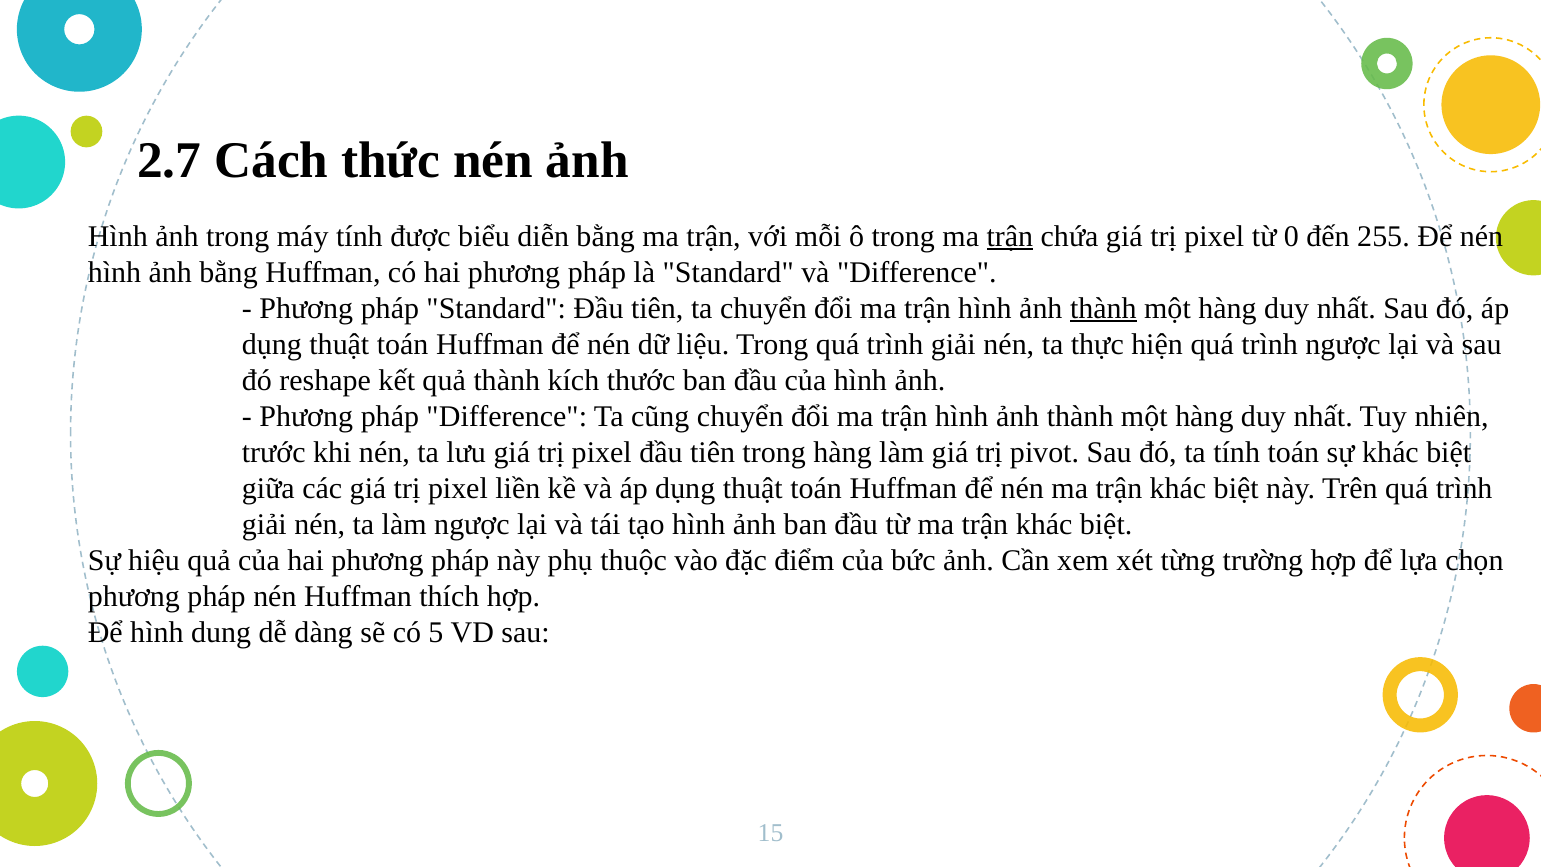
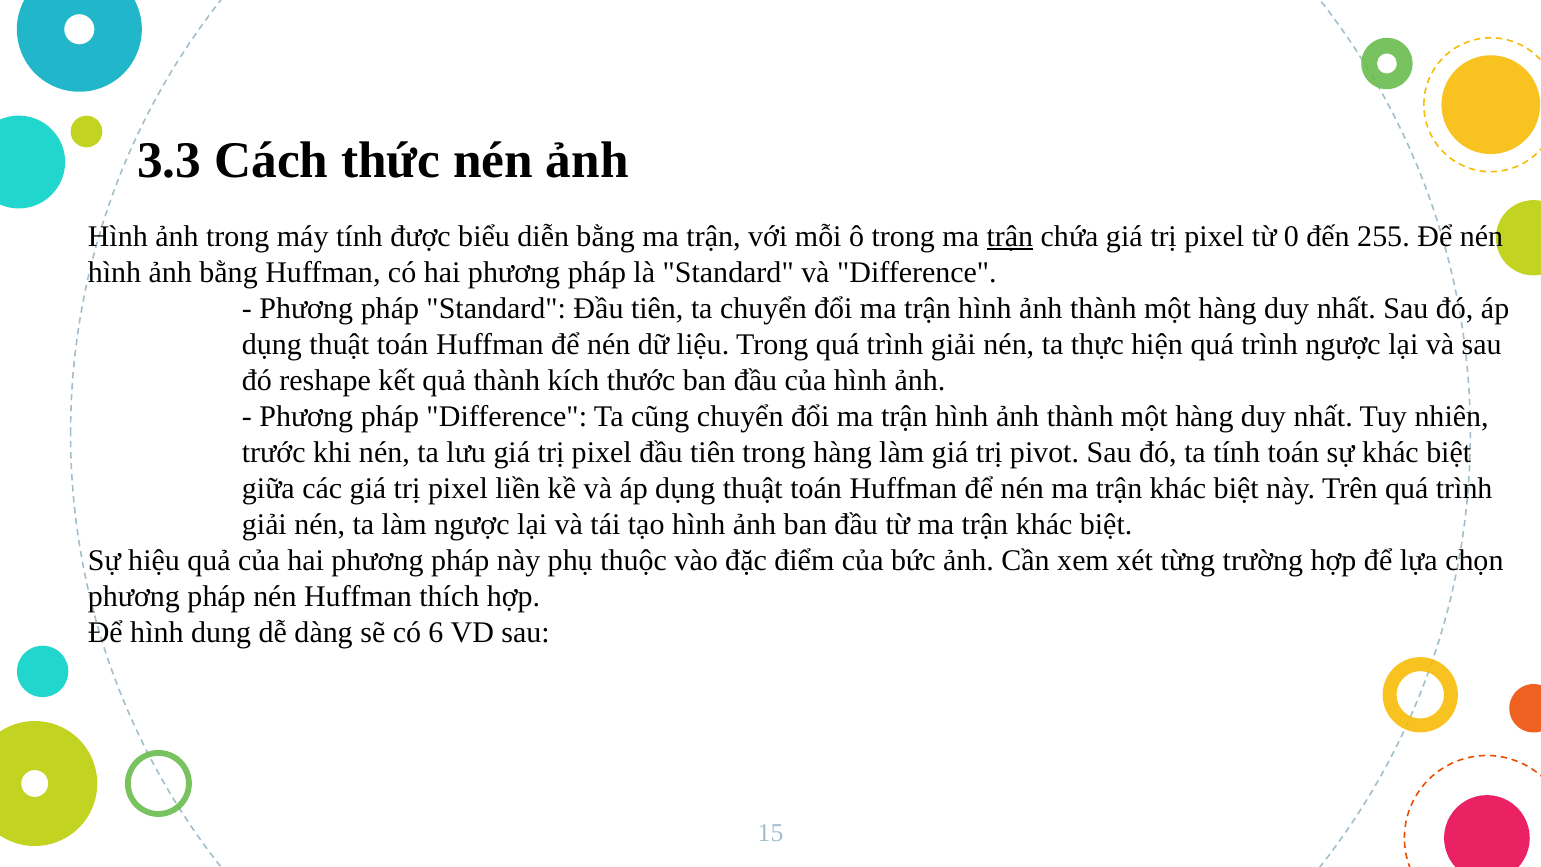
2.7: 2.7 -> 3.3
thành at (1103, 308) underline: present -> none
5: 5 -> 6
